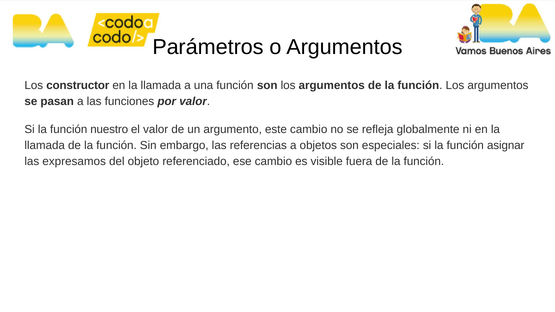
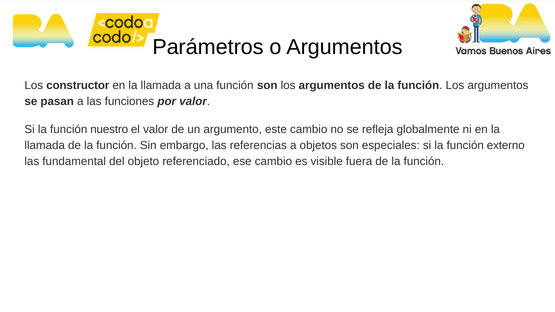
asignar: asignar -> externo
expresamos: expresamos -> fundamental
